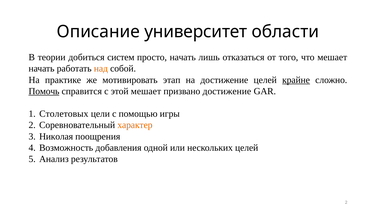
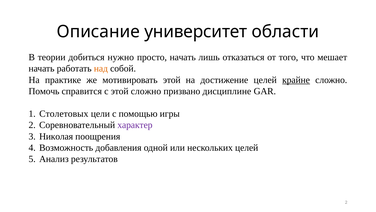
систем: систем -> нужно
мотивировать этап: этап -> этой
Помочь underline: present -> none
этой мешает: мешает -> сложно
призвано достижение: достижение -> дисциплине
характер colour: orange -> purple
